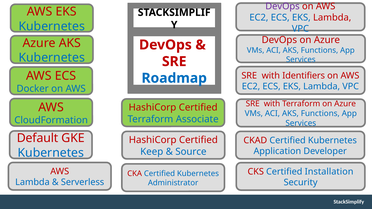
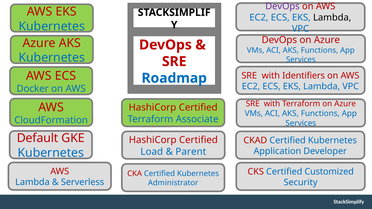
Lambda at (332, 18) colour: red -> black
Keep: Keep -> Load
Source: Source -> Parent
Installation: Installation -> Customized
